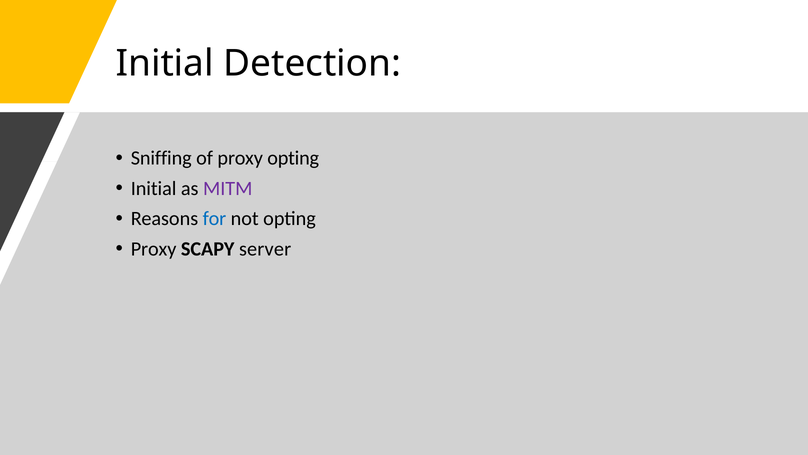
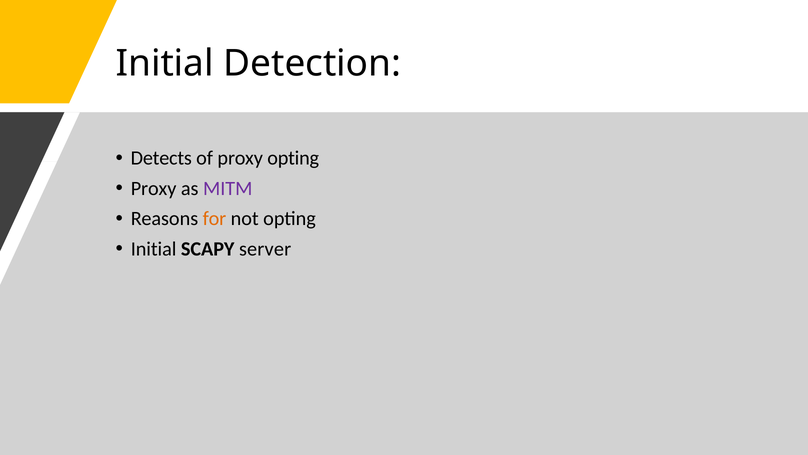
Sniffing: Sniffing -> Detects
Initial at (154, 188): Initial -> Proxy
for colour: blue -> orange
Proxy at (154, 249): Proxy -> Initial
